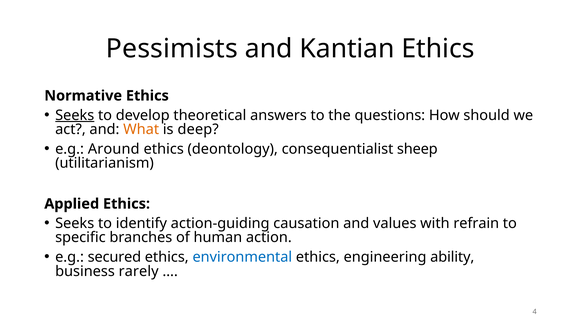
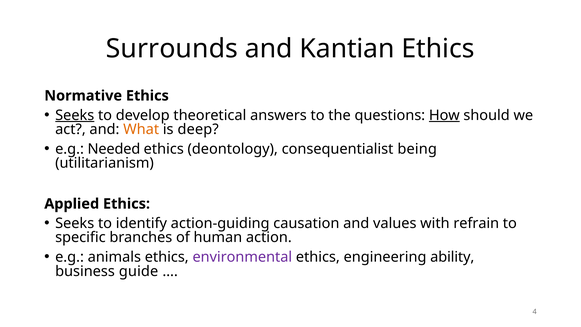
Pessimists: Pessimists -> Surrounds
How underline: none -> present
Around: Around -> Needed
sheep: sheep -> being
secured: secured -> animals
environmental colour: blue -> purple
rarely: rarely -> guide
